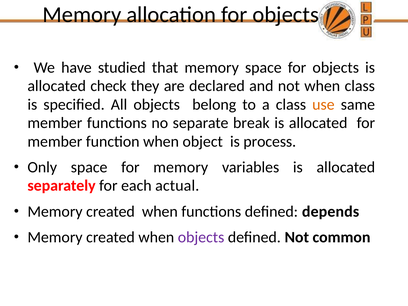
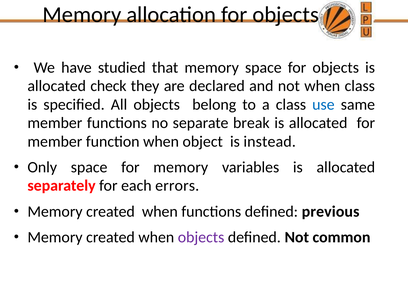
use colour: orange -> blue
process: process -> instead
actual: actual -> errors
depends: depends -> previous
